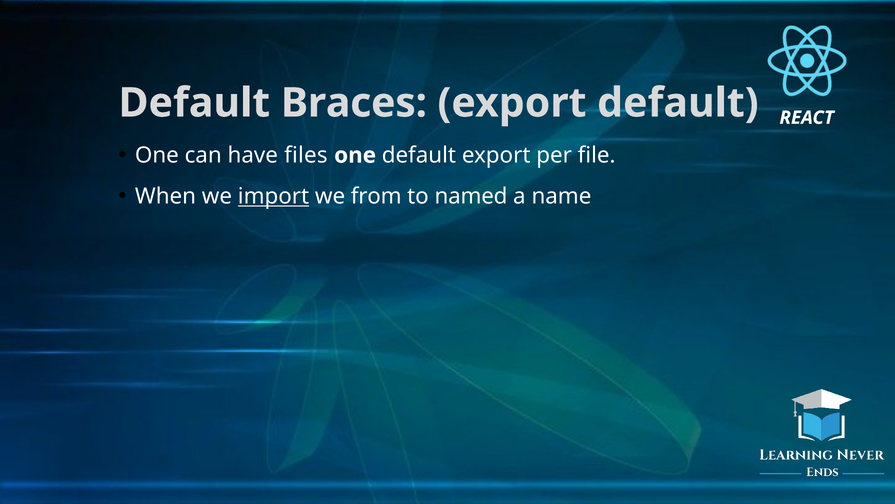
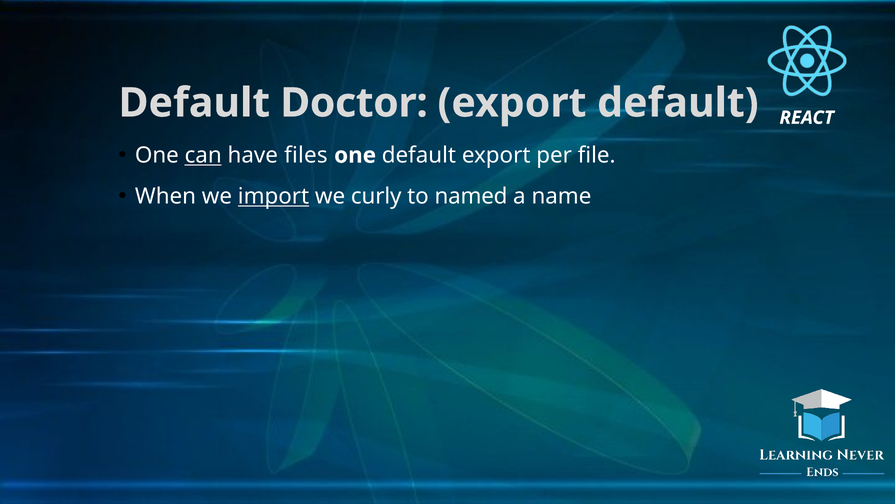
Braces: Braces -> Doctor
can underline: none -> present
from: from -> curly
